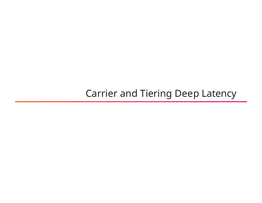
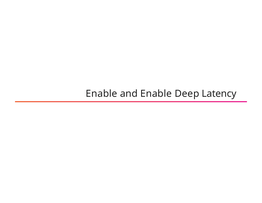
Carrier at (102, 93): Carrier -> Enable
and Tiering: Tiering -> Enable
